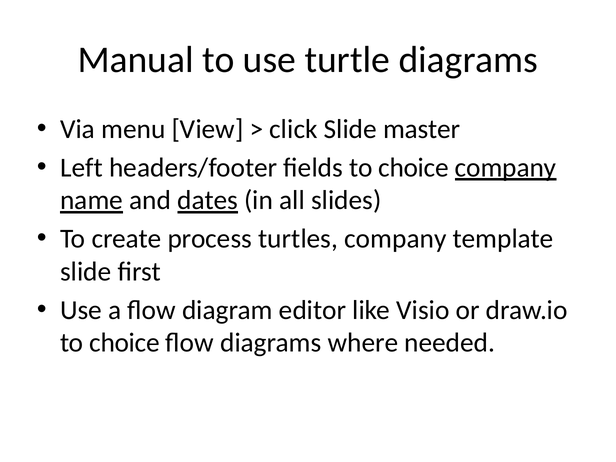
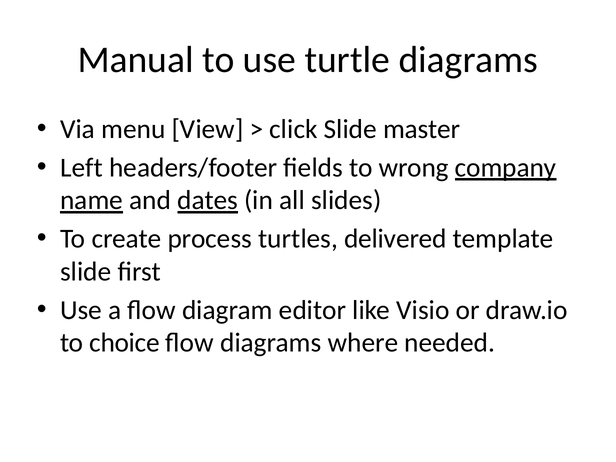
fields to choice: choice -> wrong
turtles company: company -> delivered
